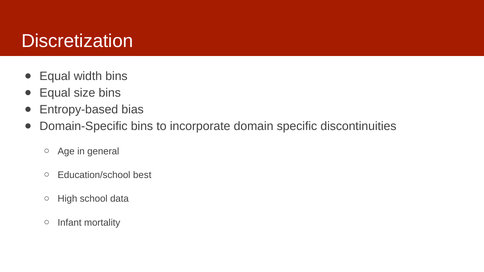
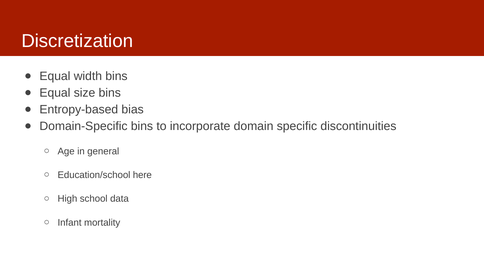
best: best -> here
